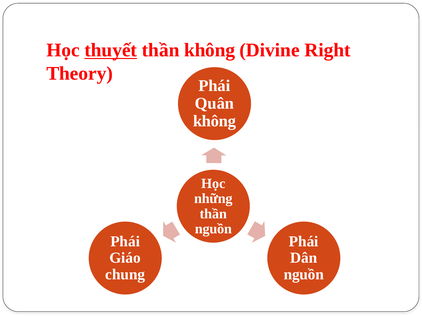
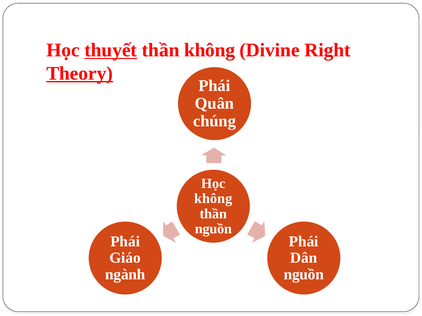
Theory underline: none -> present
không at (215, 121): không -> chúng
những at (213, 199): những -> không
chung: chung -> ngành
